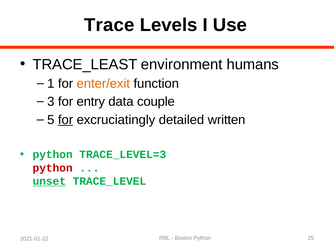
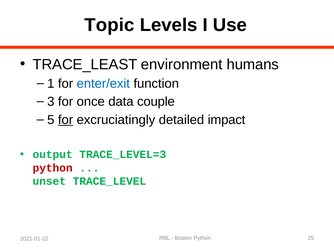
Trace: Trace -> Topic
enter/exit colour: orange -> blue
entry: entry -> once
written: written -> impact
python at (53, 155): python -> output
unset underline: present -> none
